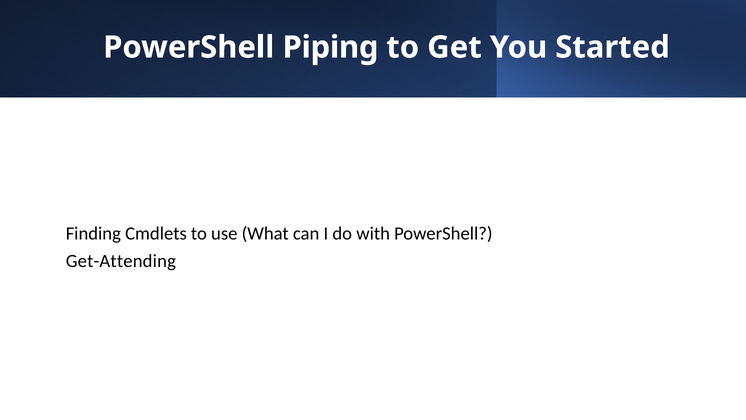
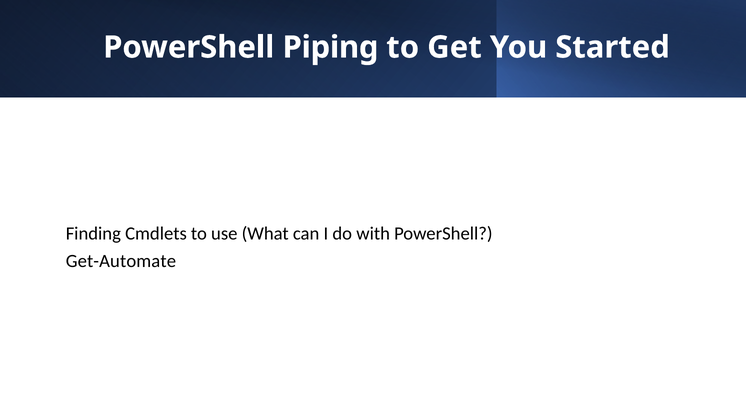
Get-Attending: Get-Attending -> Get-Automate
